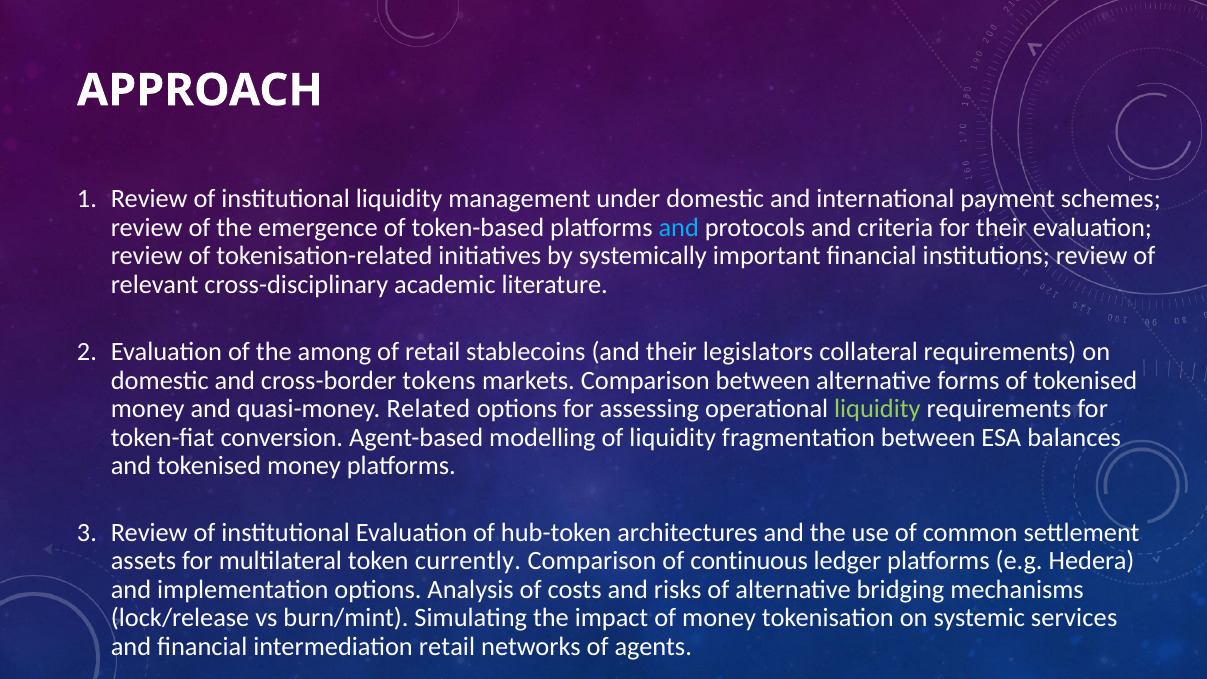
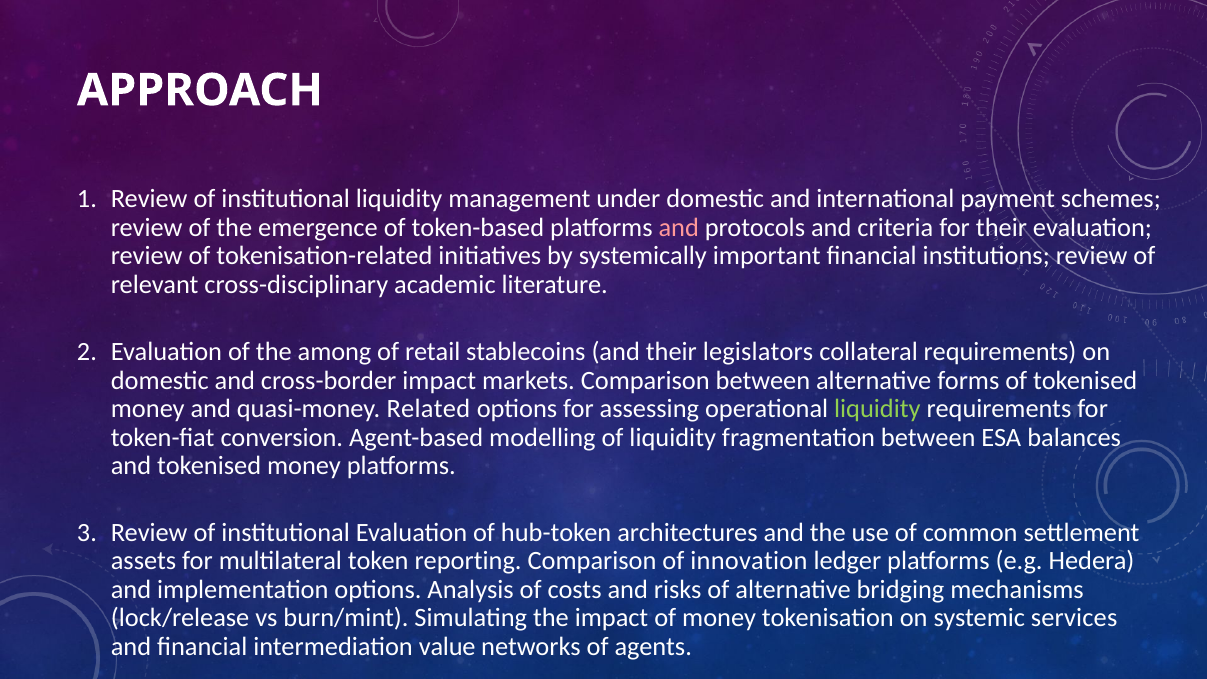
and at (679, 227) colour: light blue -> pink
cross-border tokens: tokens -> impact
currently: currently -> reporting
continuous: continuous -> innovation
intermediation retail: retail -> value
